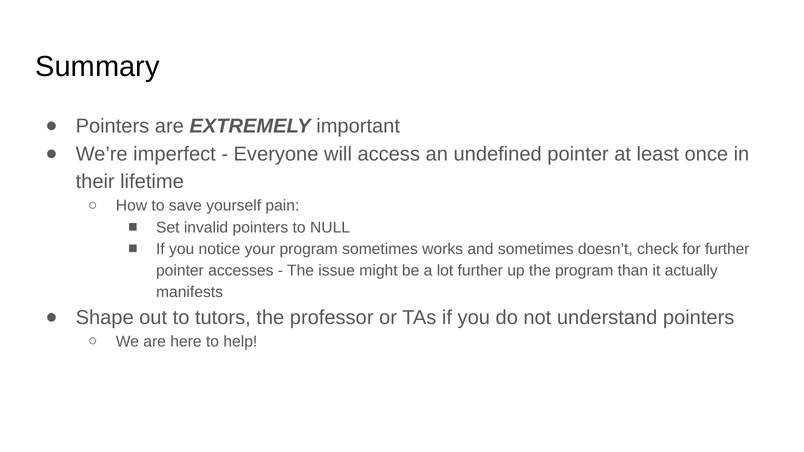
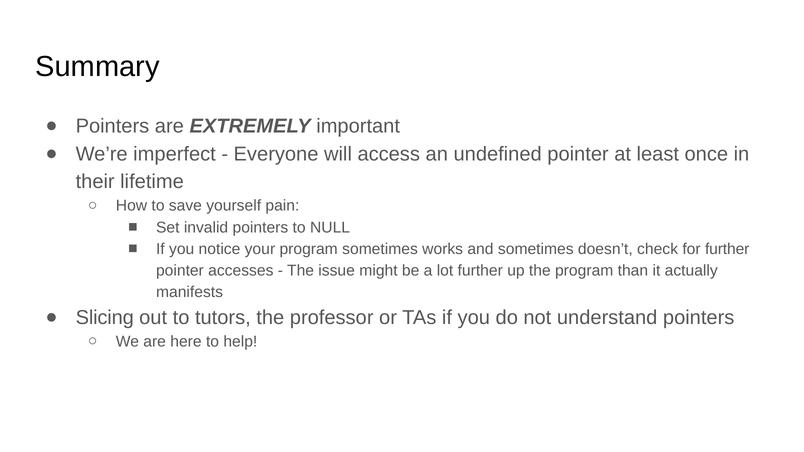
Shape: Shape -> Slicing
